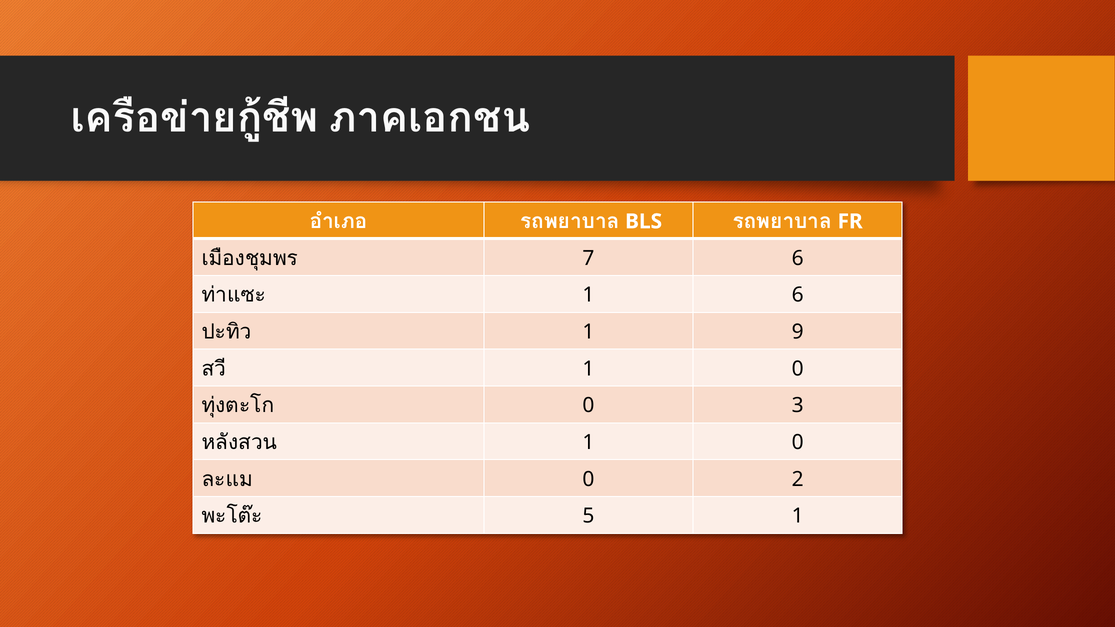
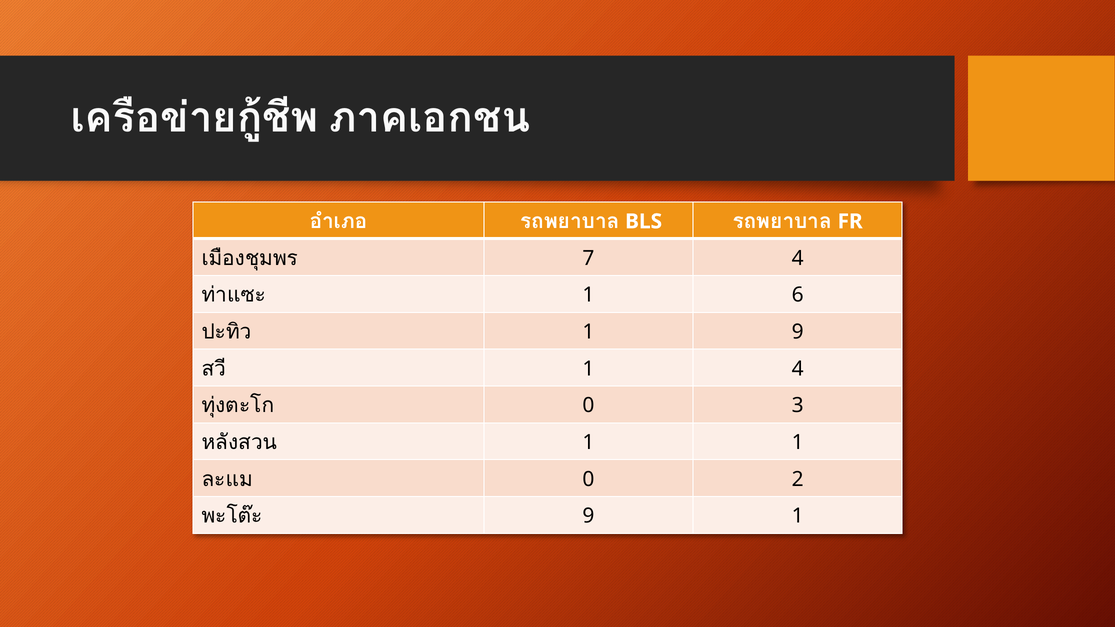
7 6: 6 -> 4
0 at (798, 369): 0 -> 4
0 at (798, 443): 0 -> 1
5 at (588, 516): 5 -> 9
